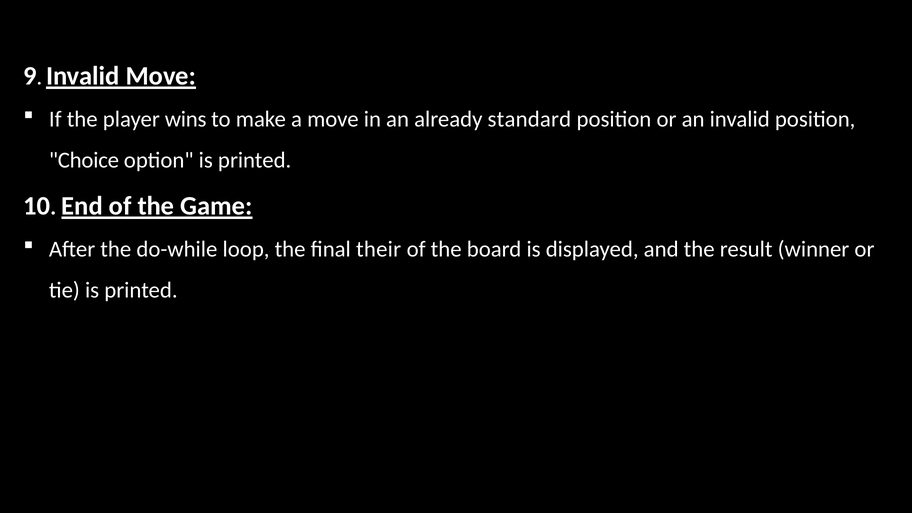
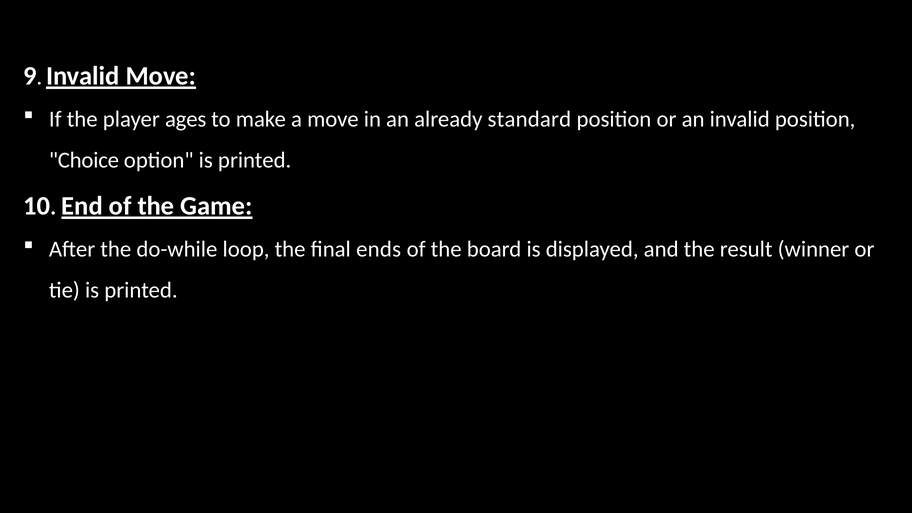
wins: wins -> ages
their: their -> ends
